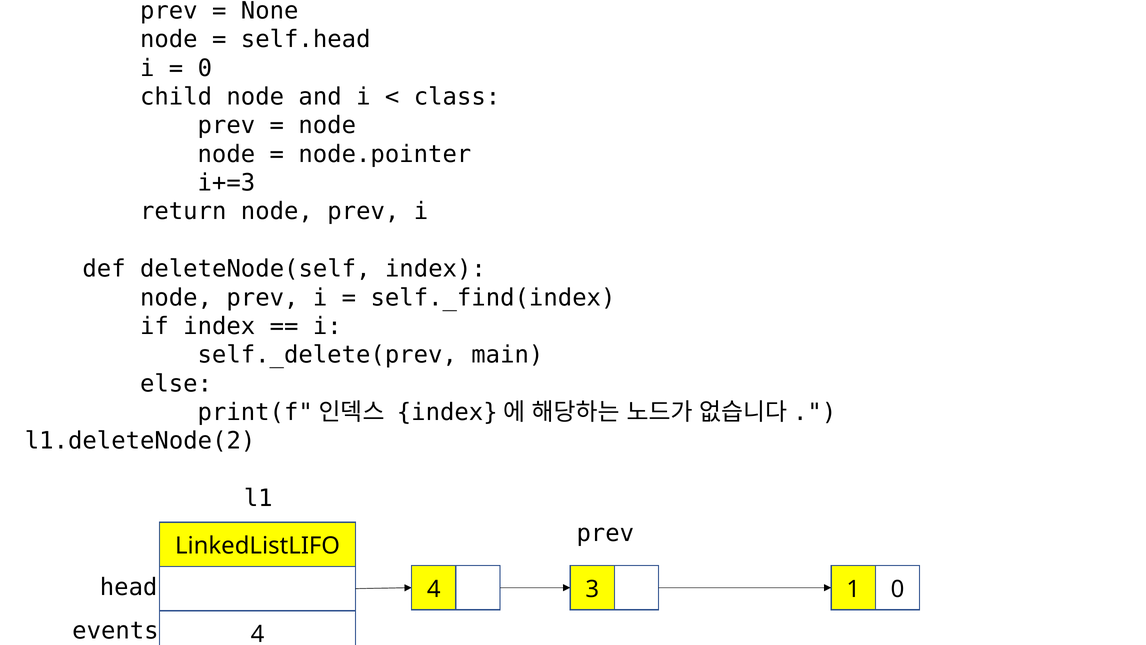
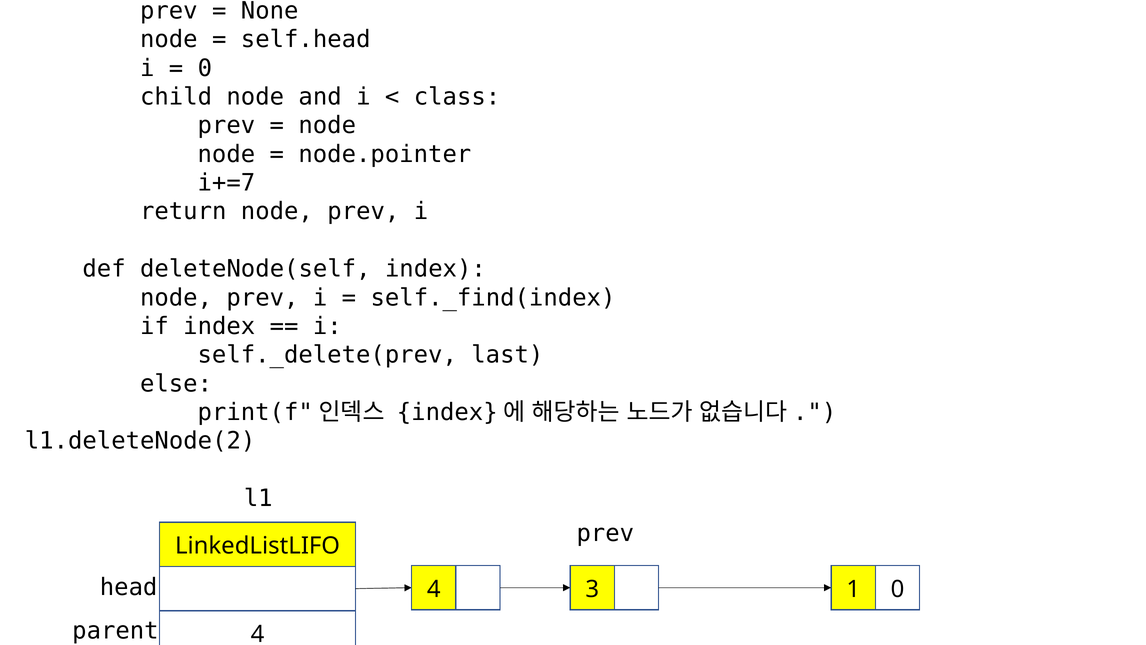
i+=3: i+=3 -> i+=7
main: main -> last
events: events -> parent
